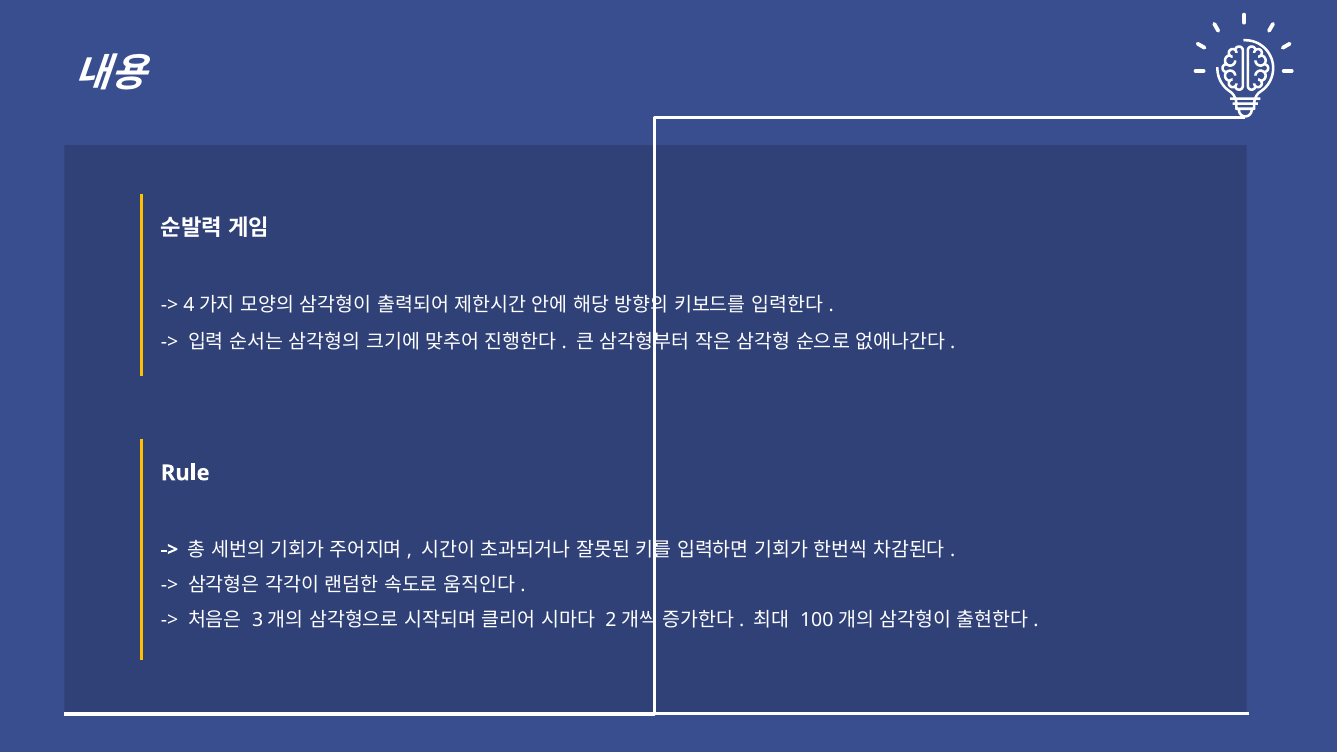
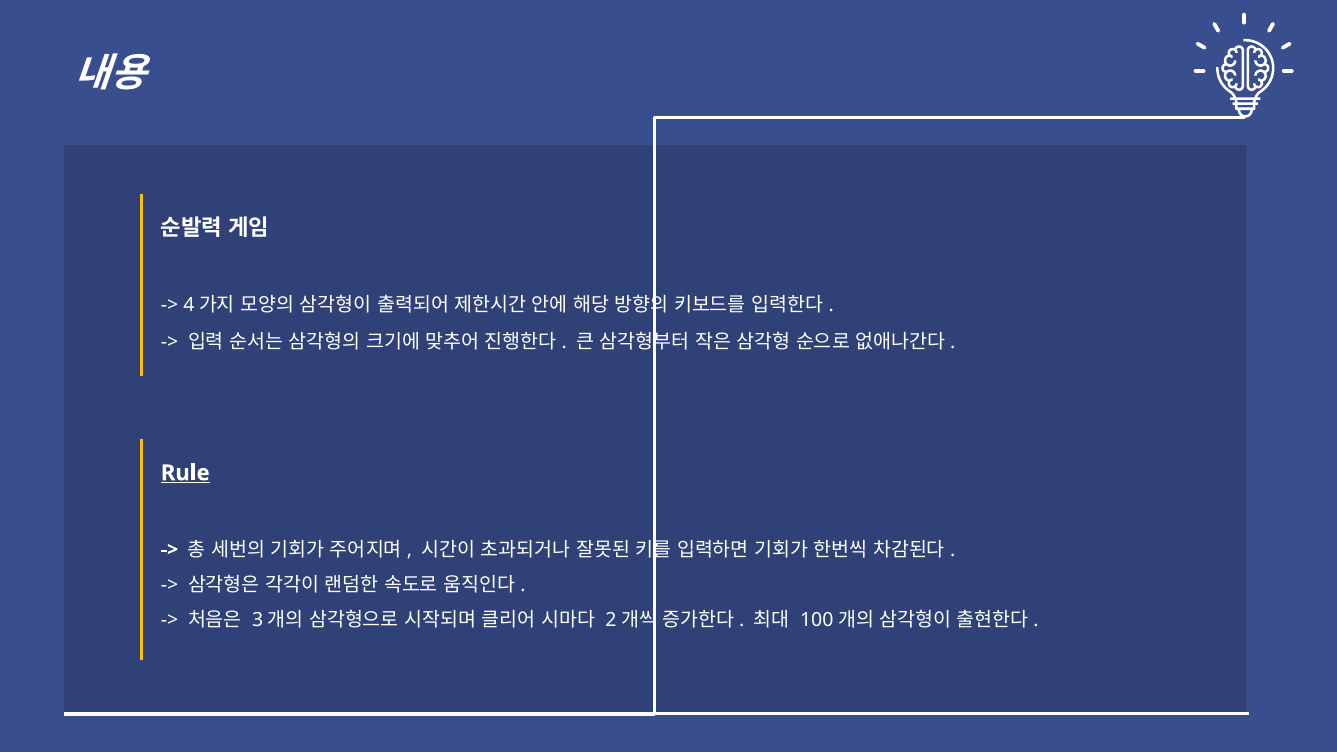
Rule underline: none -> present
